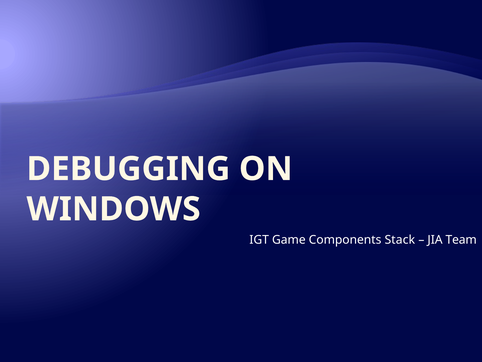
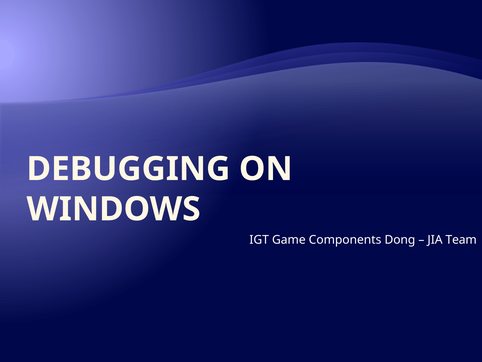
Stack: Stack -> Dong
